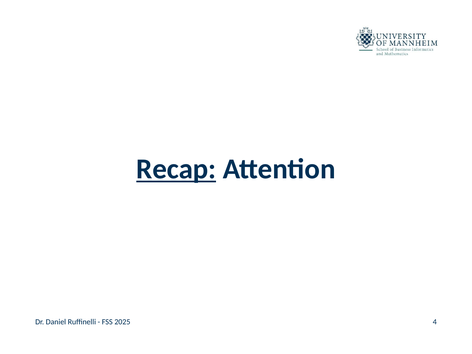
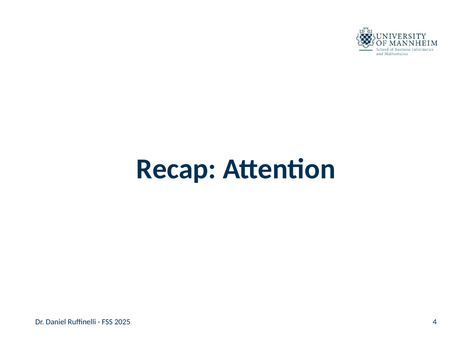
Recap underline: present -> none
